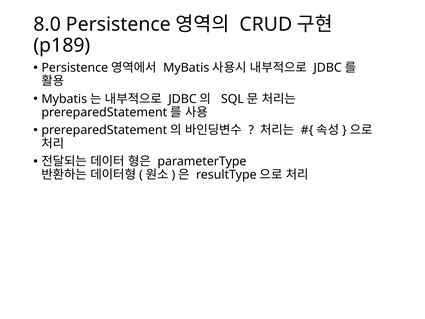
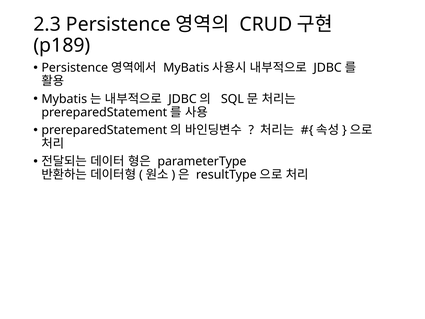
8.0: 8.0 -> 2.3
